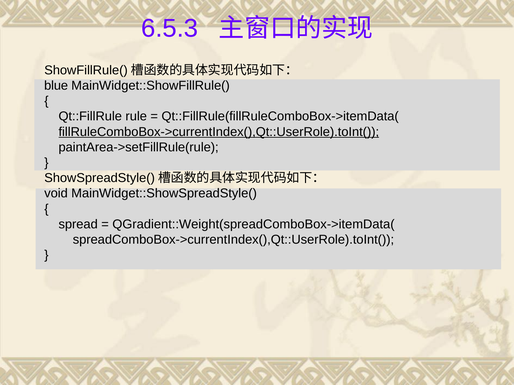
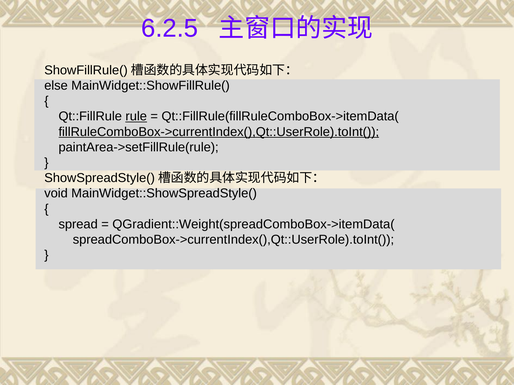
6.5.3: 6.5.3 -> 6.2.5
blue: blue -> else
rule underline: none -> present
